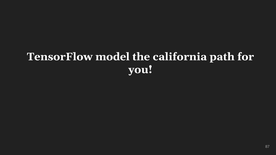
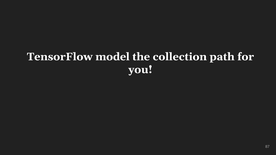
california: california -> collection
